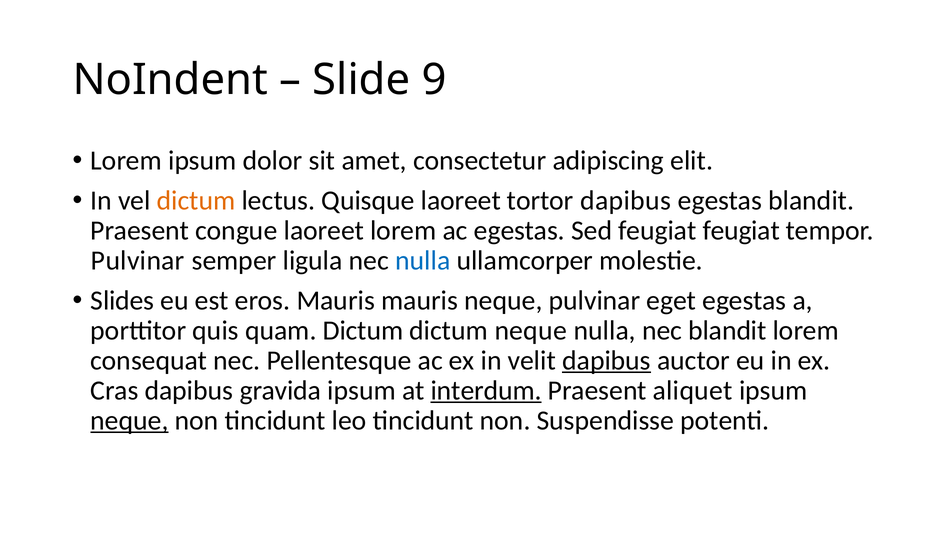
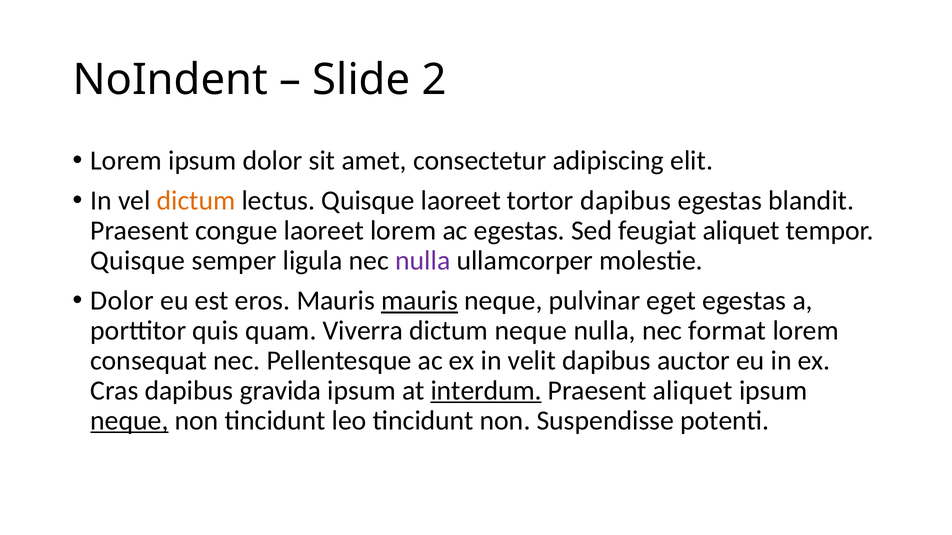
9: 9 -> 2
feugiat feugiat: feugiat -> aliquet
Pulvinar at (138, 261): Pulvinar -> Quisque
nulla at (423, 261) colour: blue -> purple
Slides at (122, 301): Slides -> Dolor
mauris at (420, 301) underline: none -> present
quam Dictum: Dictum -> Viverra
nec blandit: blandit -> format
dapibus at (607, 361) underline: present -> none
